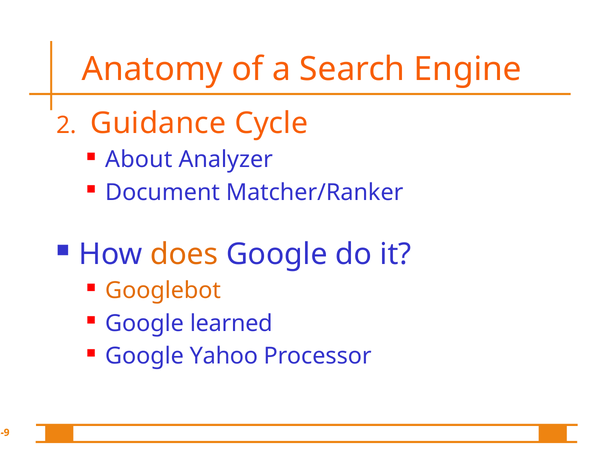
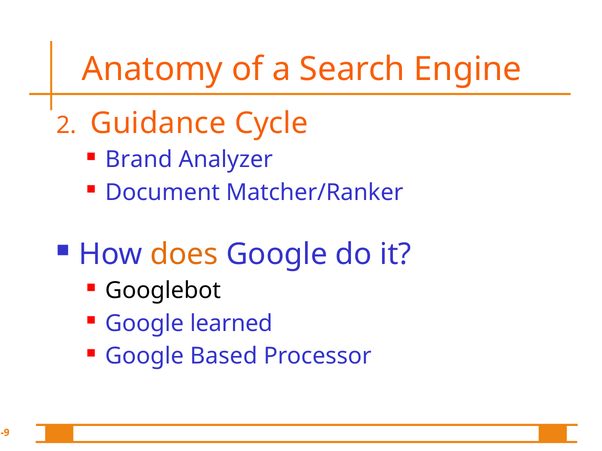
About: About -> Brand
Googlebot colour: orange -> black
Yahoo: Yahoo -> Based
